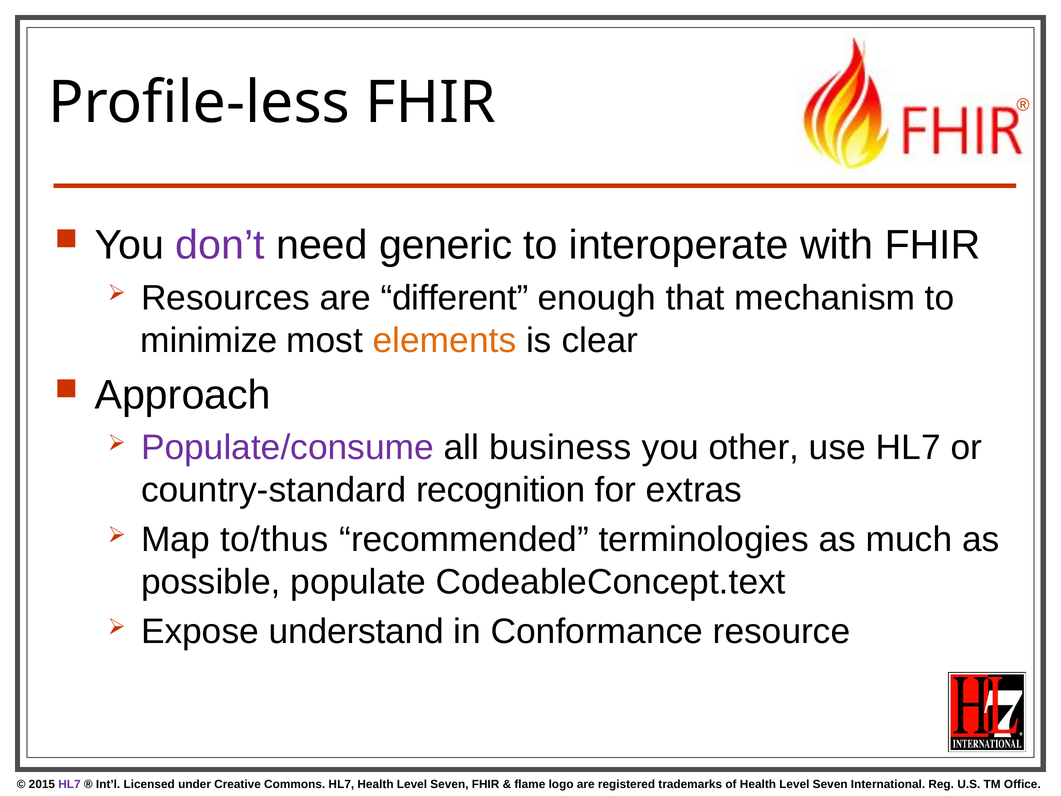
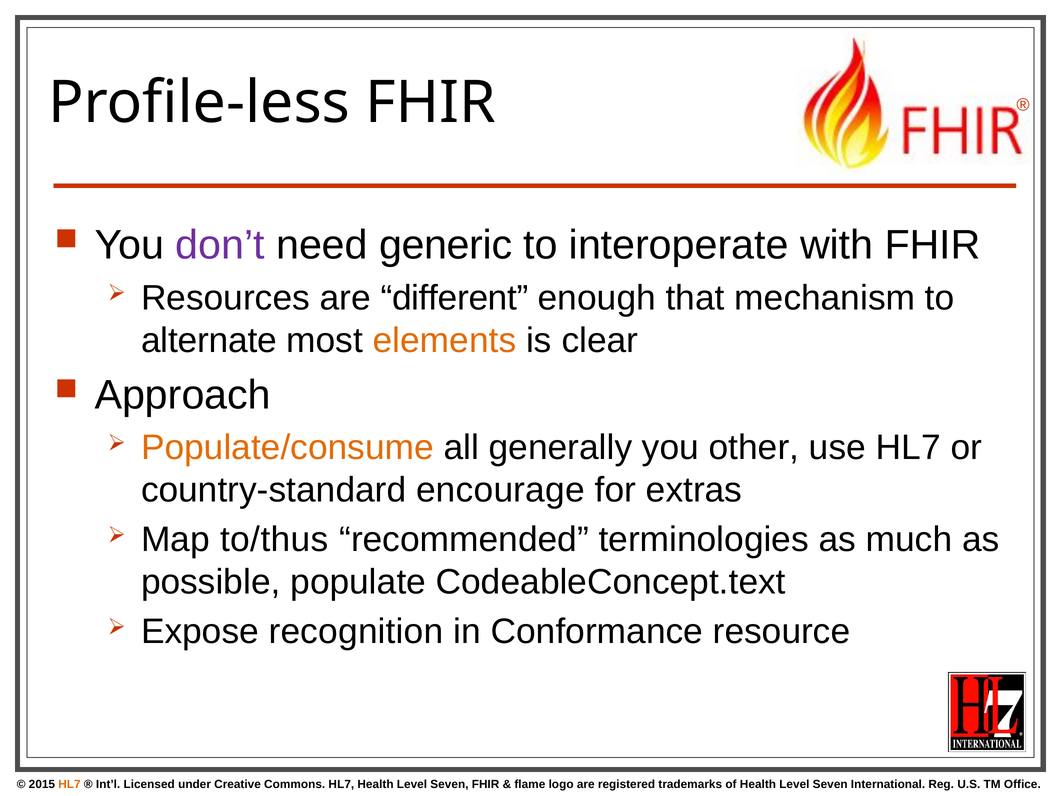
minimize: minimize -> alternate
Populate/consume colour: purple -> orange
business: business -> generally
recognition: recognition -> encourage
understand: understand -> recognition
HL7 at (69, 784) colour: purple -> orange
